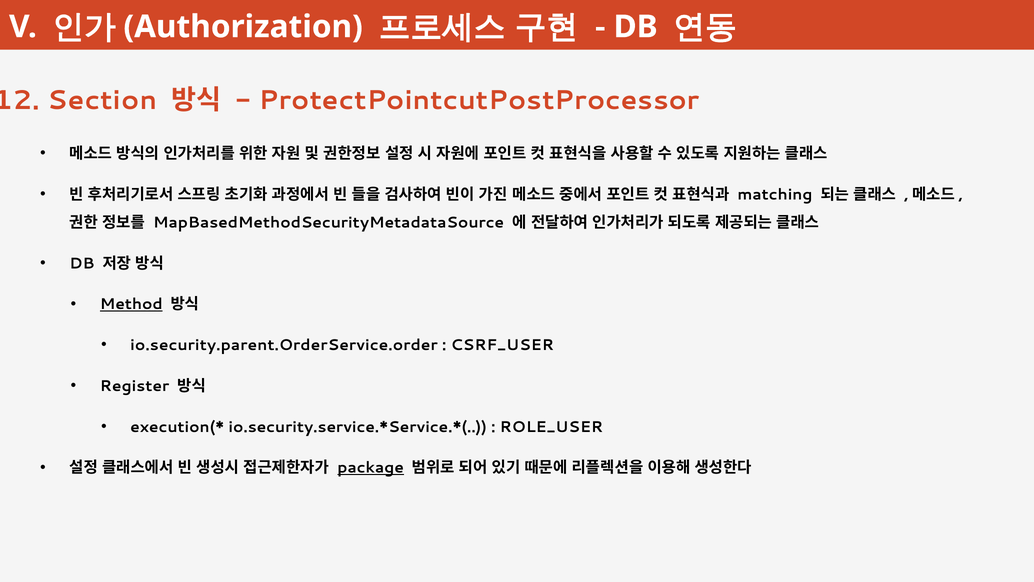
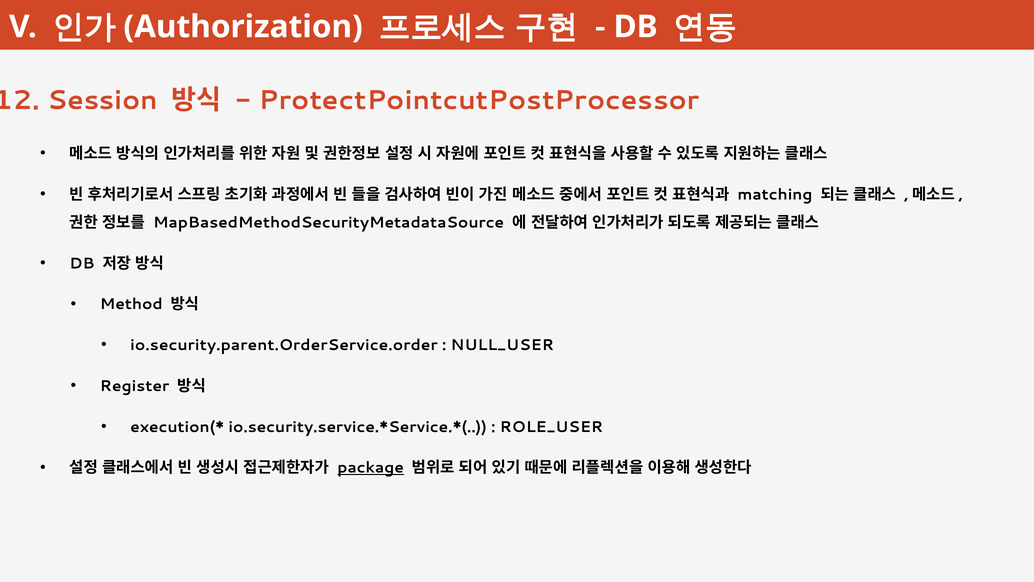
Section: Section -> Session
Method underline: present -> none
CSRF_USER: CSRF_USER -> NULL_USER
